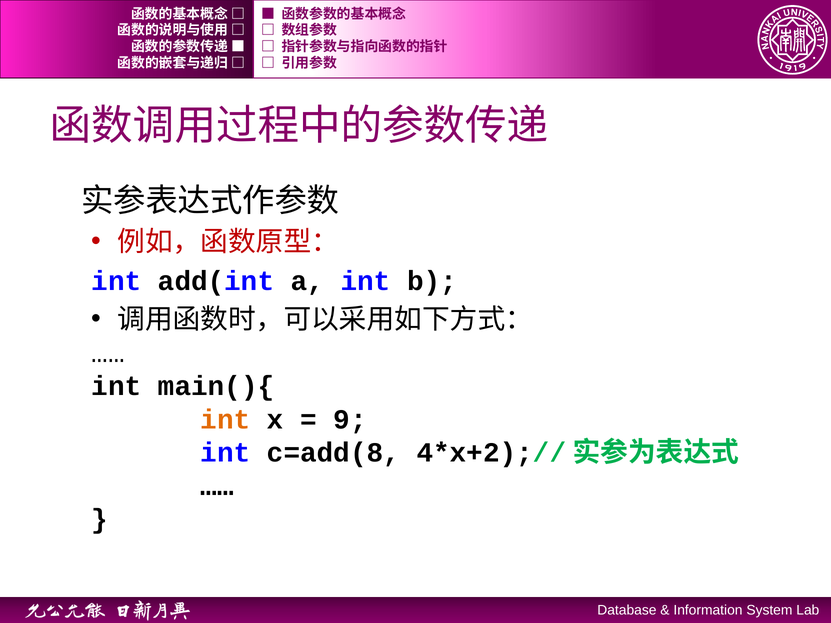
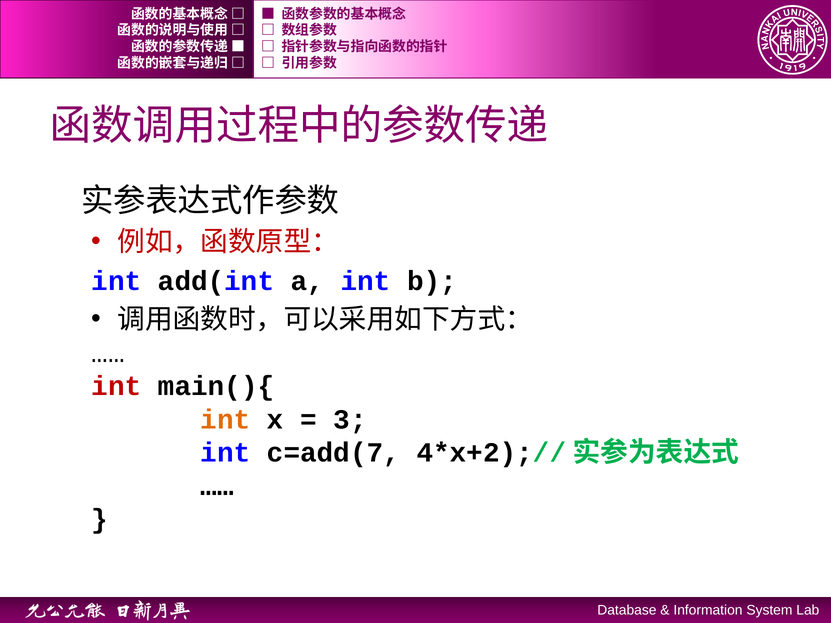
int at (116, 386) colour: black -> red
9: 9 -> 3
c=add(8: c=add(8 -> c=add(7
